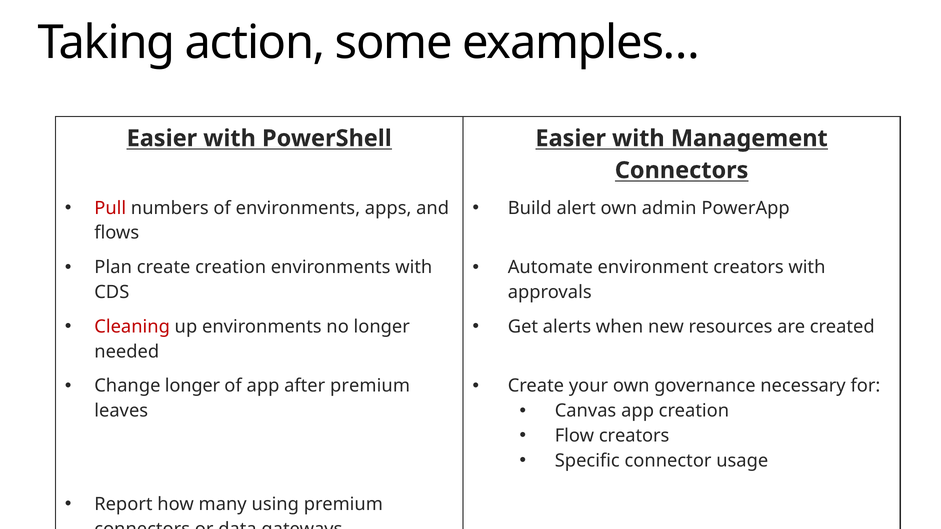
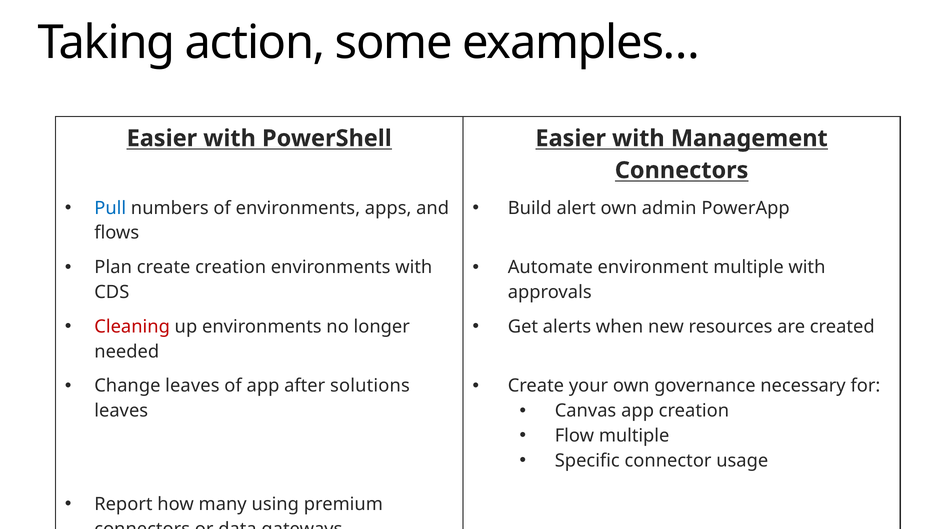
Pull colour: red -> blue
environment creators: creators -> multiple
Change longer: longer -> leaves
after premium: premium -> solutions
Flow creators: creators -> multiple
